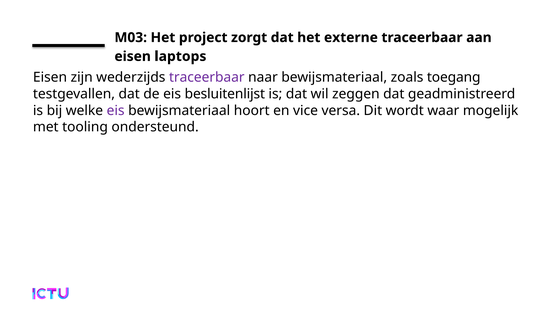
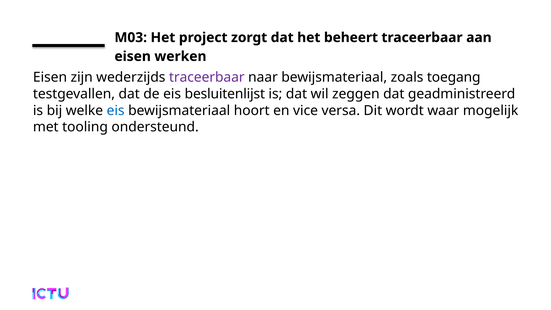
externe: externe -> beheert
laptops: laptops -> werken
eis at (116, 110) colour: purple -> blue
